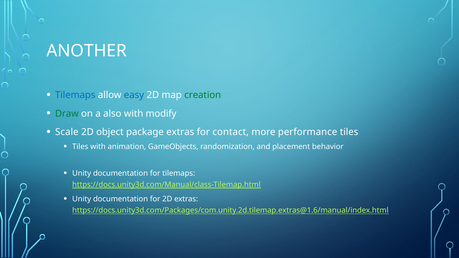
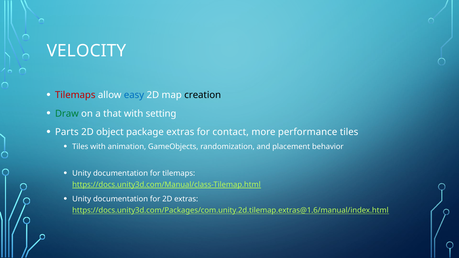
ANOTHER: ANOTHER -> VELOCITY
Tilemaps at (75, 95) colour: blue -> red
creation colour: green -> black
also: also -> that
modify: modify -> setting
Scale: Scale -> Parts
